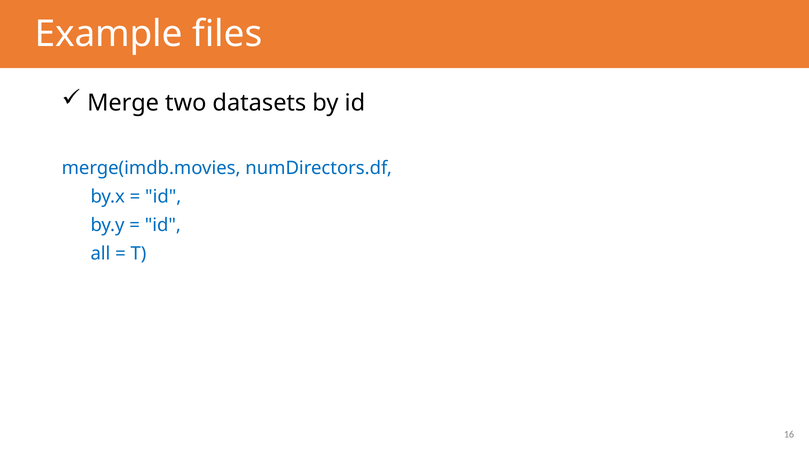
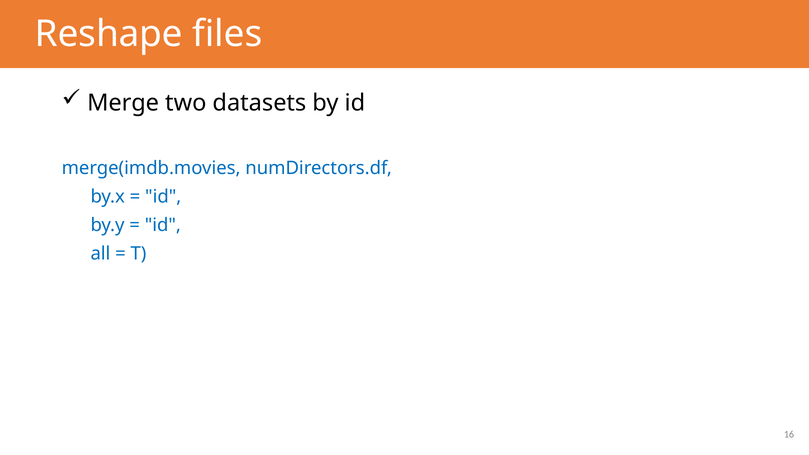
Example: Example -> Reshape
